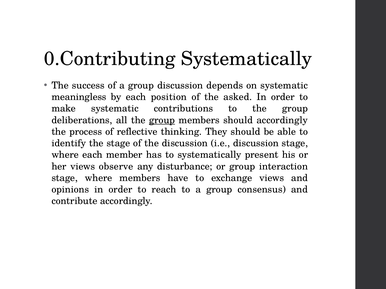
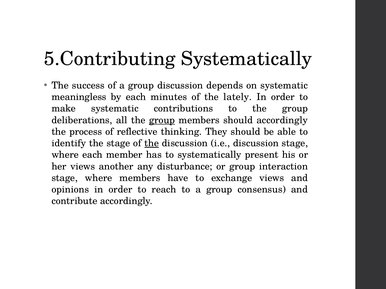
0.Contributing: 0.Contributing -> 5.Contributing
position: position -> minutes
asked: asked -> lately
the at (152, 143) underline: none -> present
observe: observe -> another
